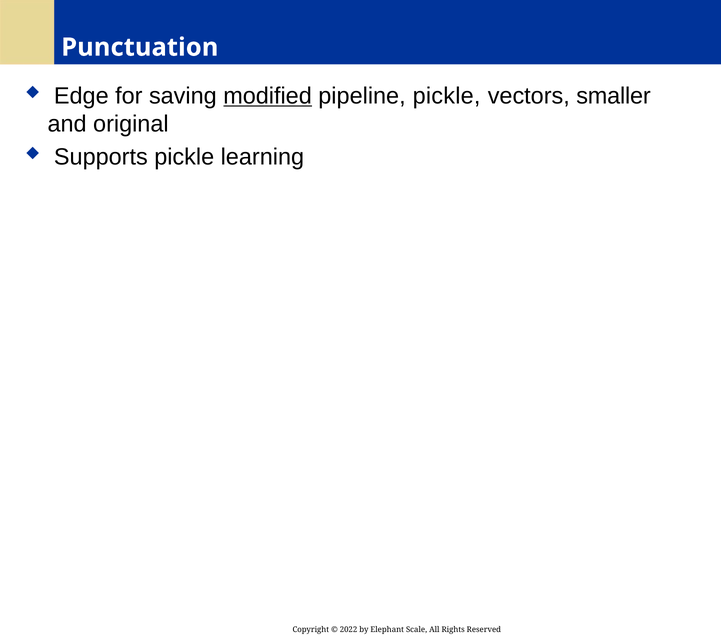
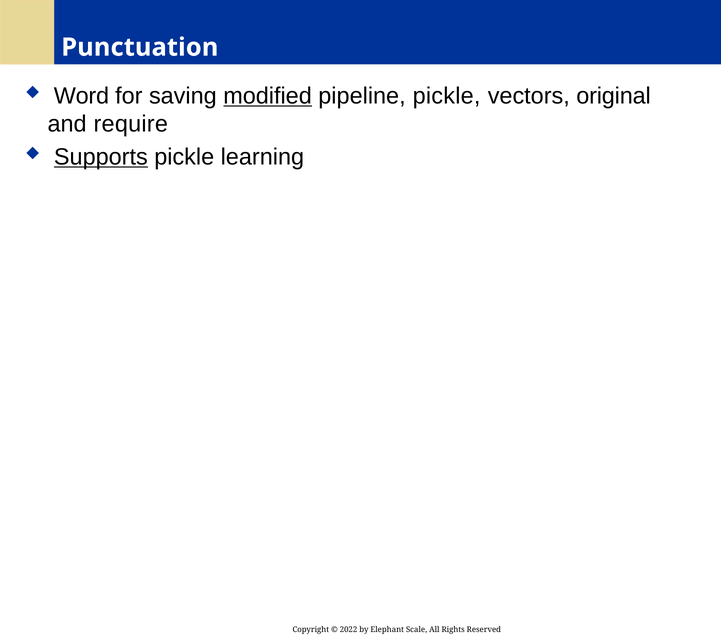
Edge: Edge -> Word
smaller: smaller -> original
original: original -> require
Supports underline: none -> present
